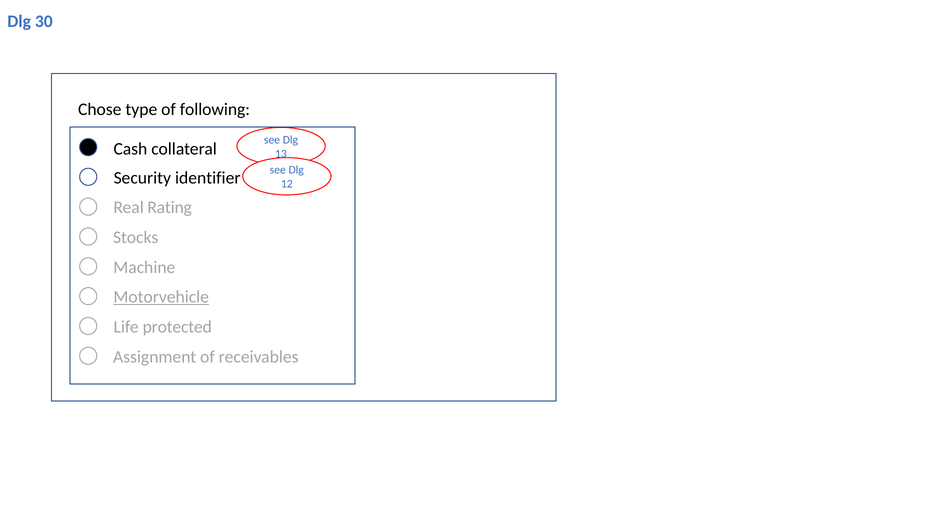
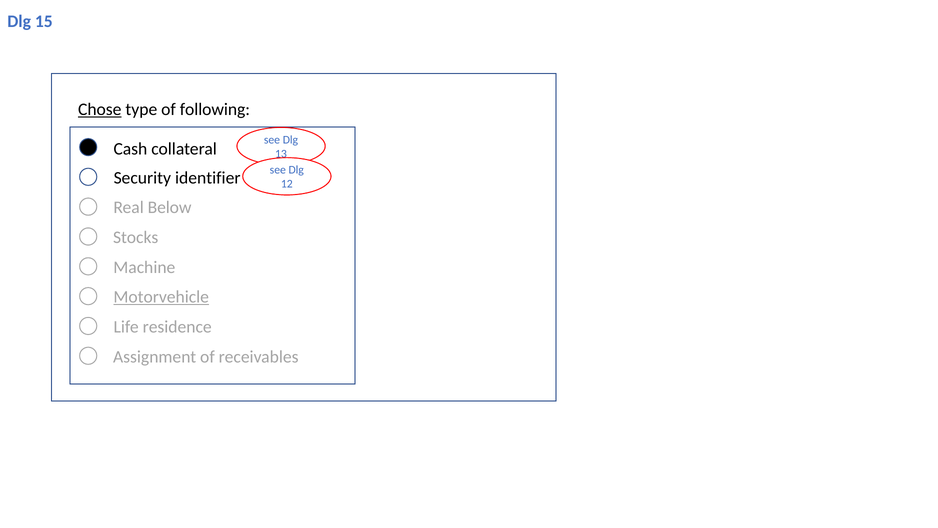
30: 30 -> 15
Chose underline: none -> present
Rating: Rating -> Below
protected: protected -> residence
